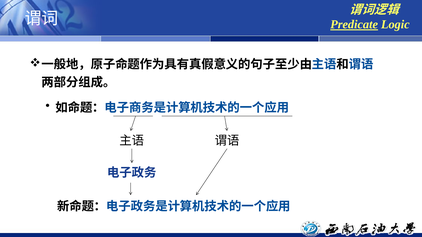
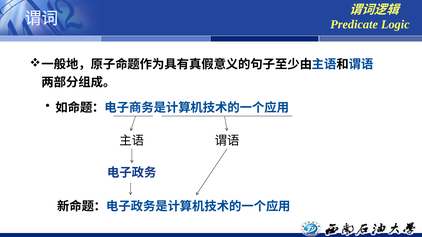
Predicate underline: present -> none
